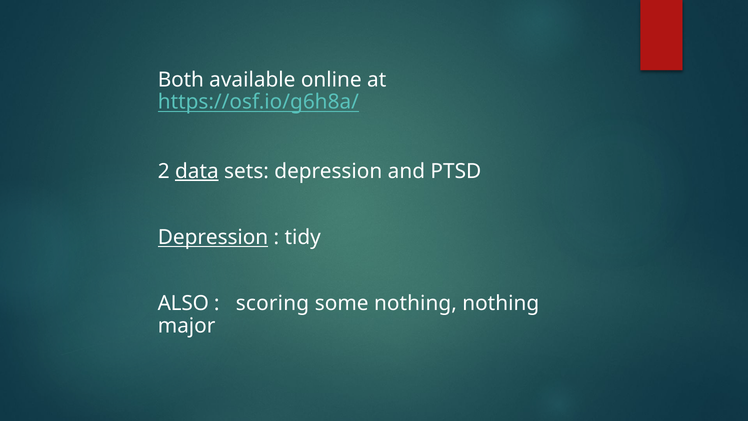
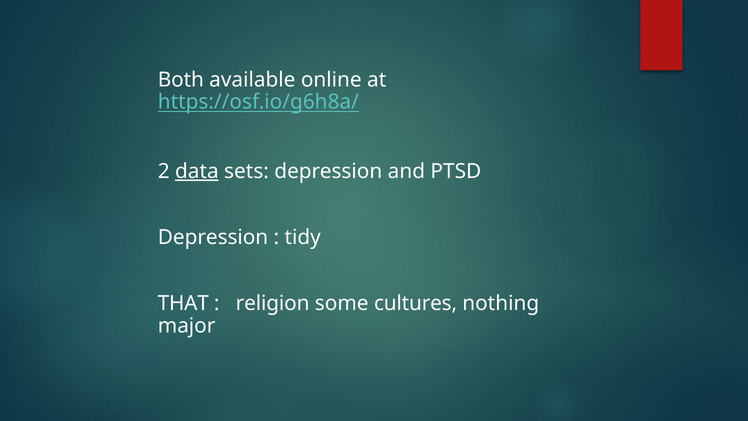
Depression at (213, 237) underline: present -> none
ALSO: ALSO -> THAT
scoring: scoring -> religion
some nothing: nothing -> cultures
